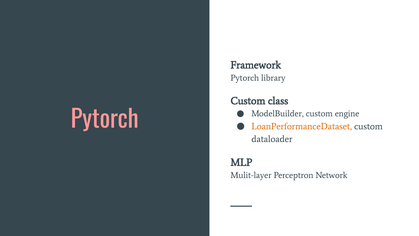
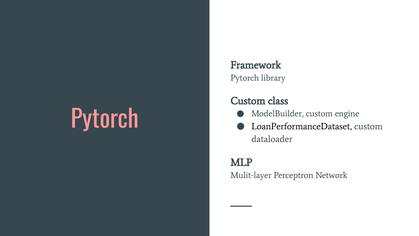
LoanPerformanceDataset colour: orange -> black
